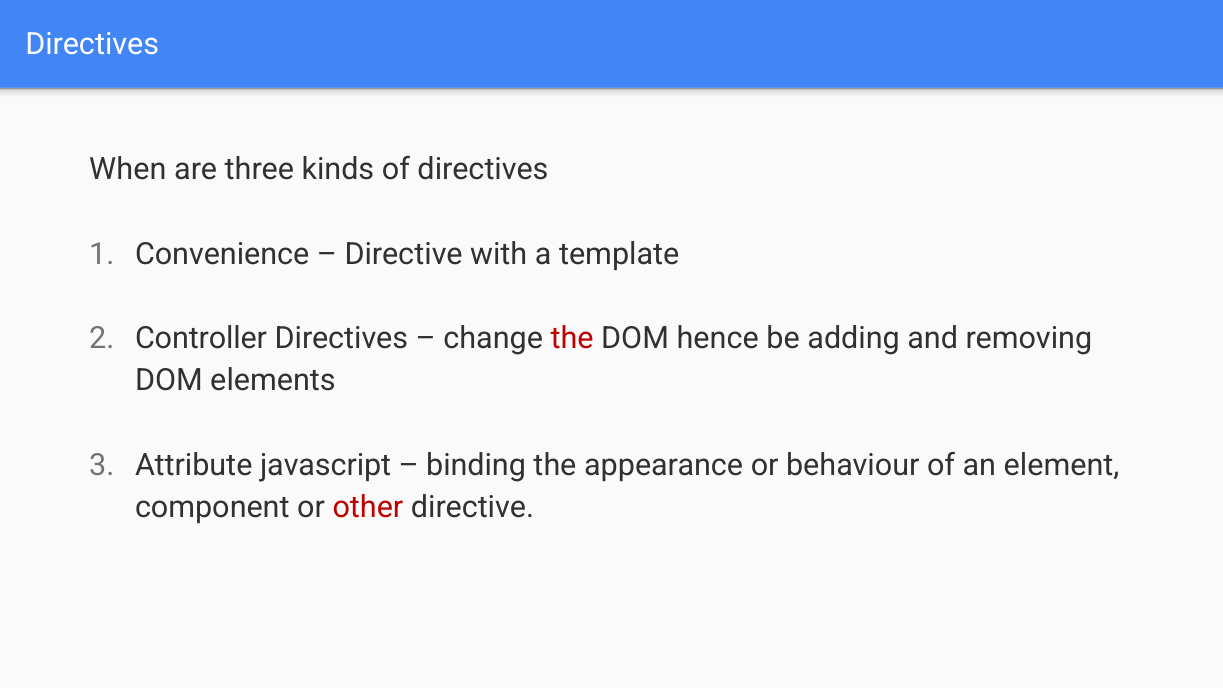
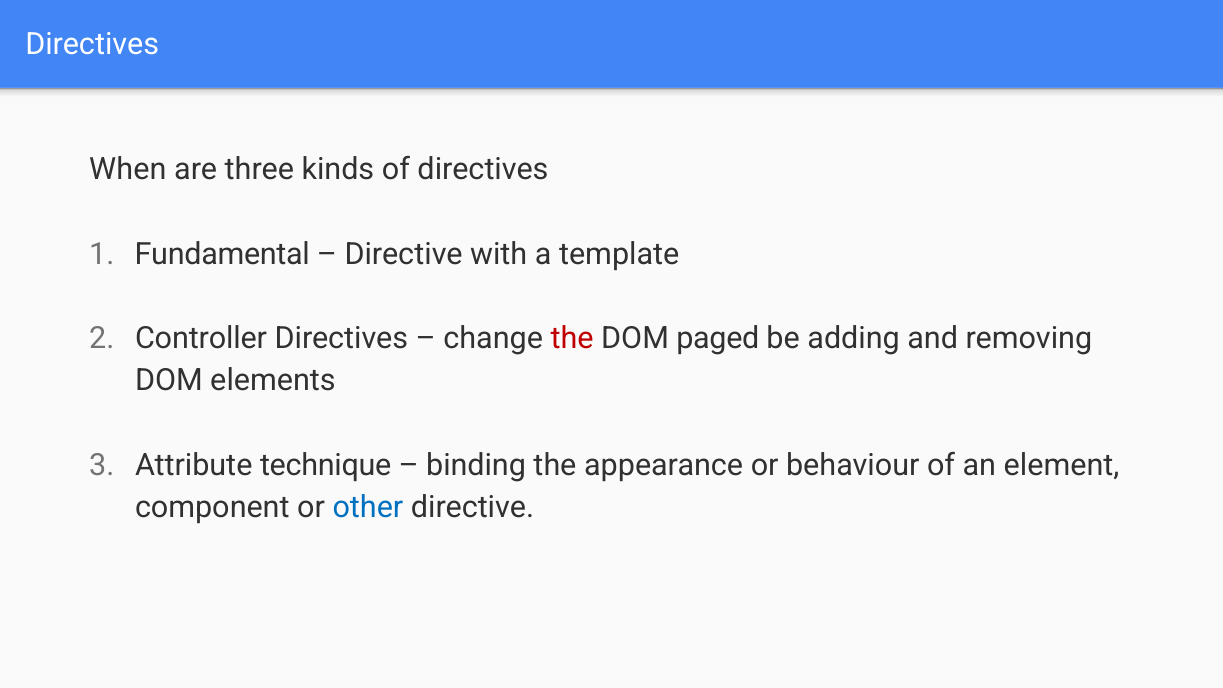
Convenience: Convenience -> Fundamental
hence: hence -> paged
javascript: javascript -> technique
other colour: red -> blue
